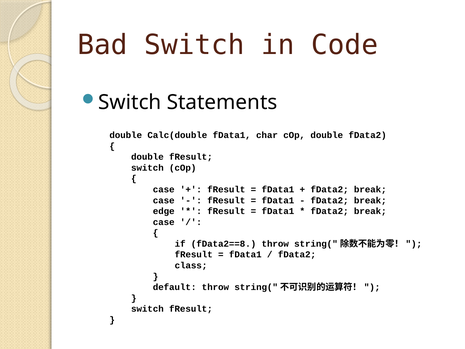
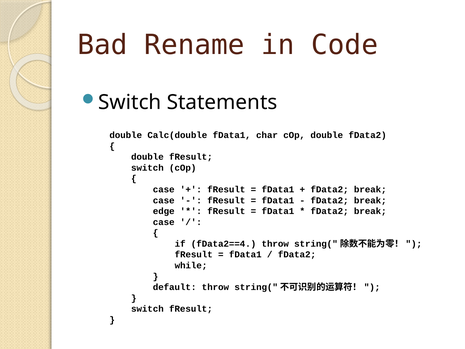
Bad Switch: Switch -> Rename
fData2==8: fData2==8 -> fData2==4
class: class -> while
